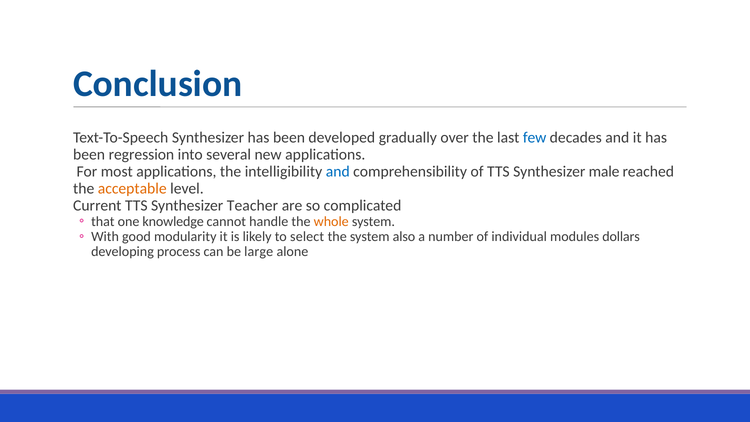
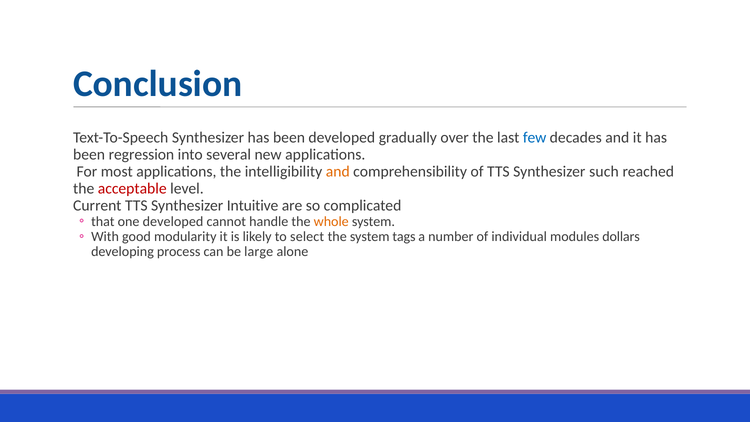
and at (338, 172) colour: blue -> orange
male: male -> such
acceptable colour: orange -> red
Teacher: Teacher -> Intuitive
one knowledge: knowledge -> developed
also: also -> tags
